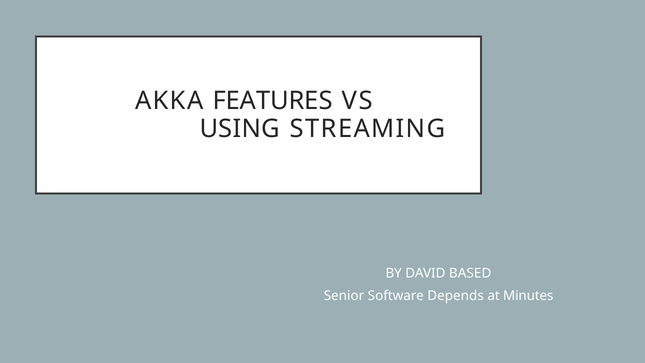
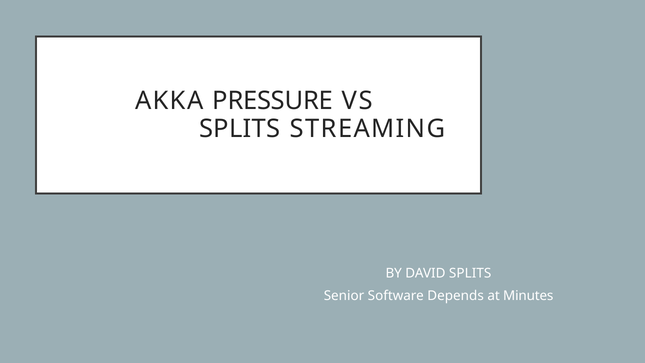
FEATURES: FEATURES -> PRESSURE
USING at (240, 129): USING -> SPLITS
DAVID BASED: BASED -> SPLITS
